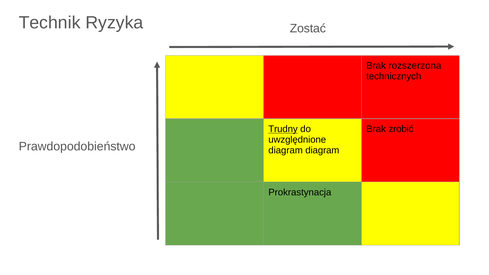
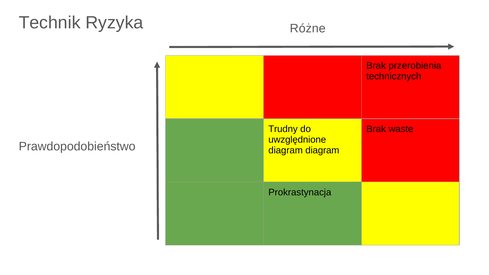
Zostać: Zostać -> Różne
rozszerzona: rozszerzona -> przerobienia
Trudny underline: present -> none
zrobić: zrobić -> waste
